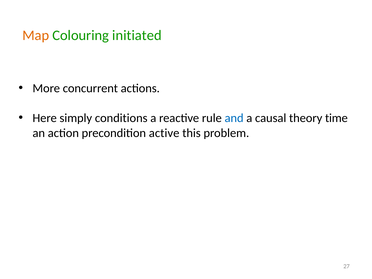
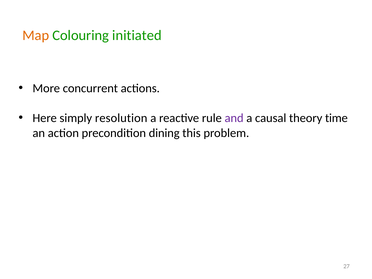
conditions: conditions -> resolution
and colour: blue -> purple
active: active -> dining
